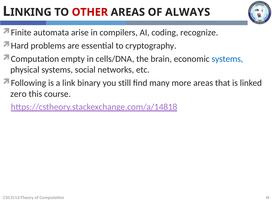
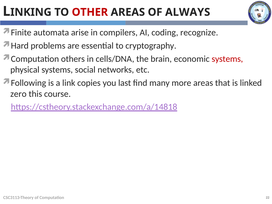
empty: empty -> others
systems at (227, 59) colour: blue -> red
binary: binary -> copies
still: still -> last
